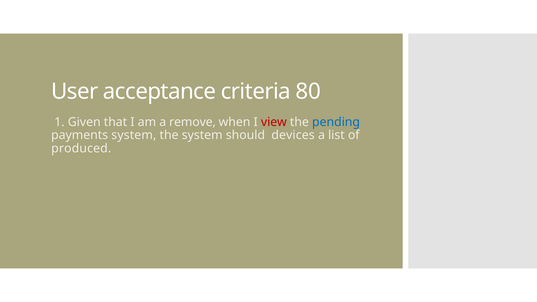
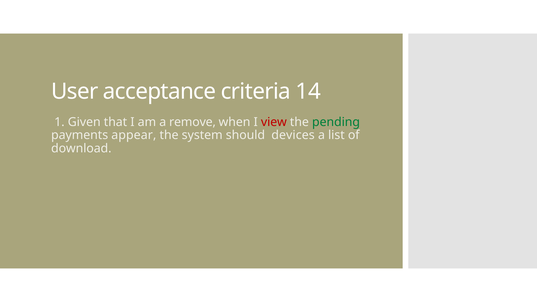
80: 80 -> 14
pending colour: blue -> green
payments system: system -> appear
produced: produced -> download
